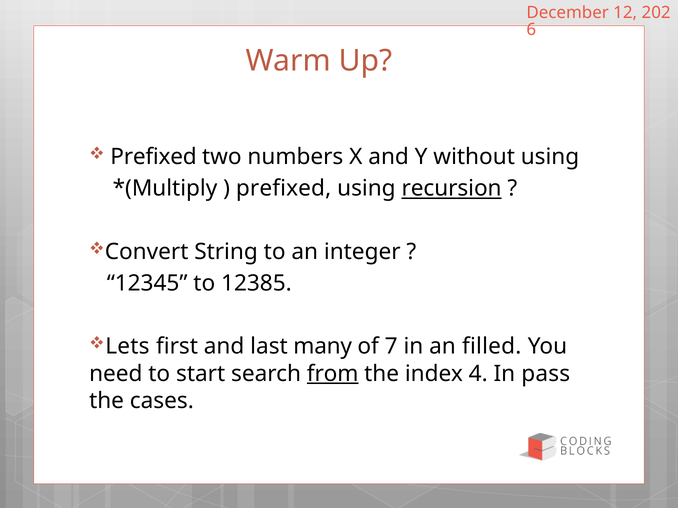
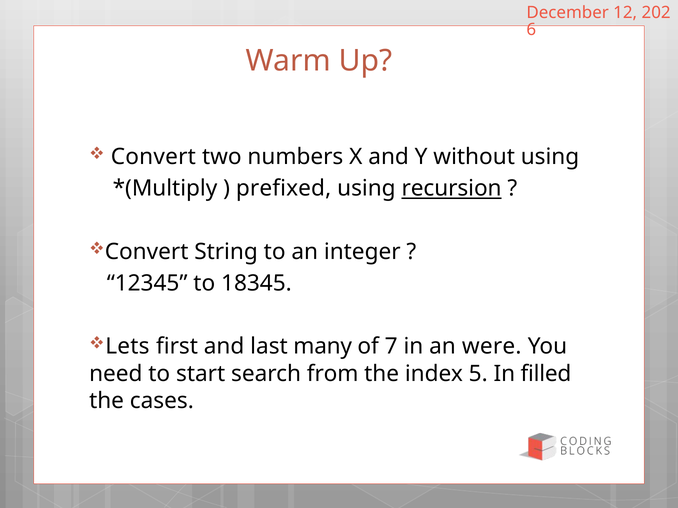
Prefixed at (154, 157): Prefixed -> Convert
12385: 12385 -> 18345
filled: filled -> were
from underline: present -> none
4: 4 -> 5
pass: pass -> filled
